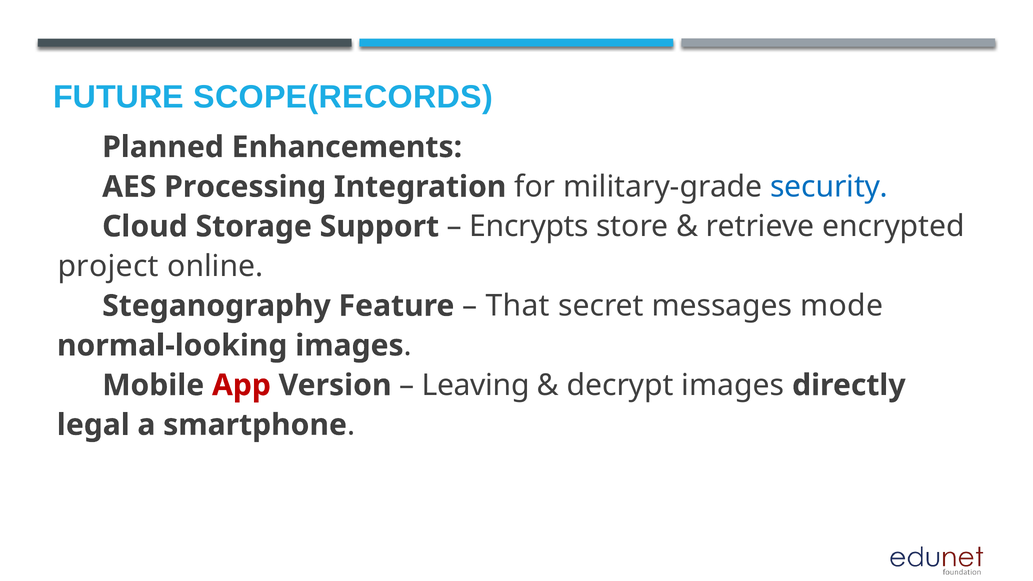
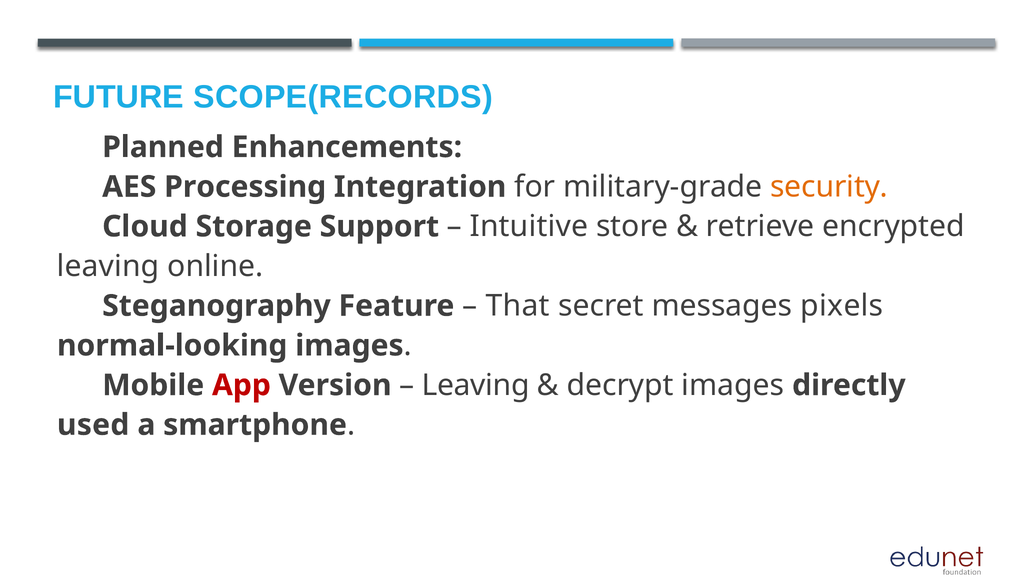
security colour: blue -> orange
Encrypts: Encrypts -> Intuitive
project at (108, 266): project -> leaving
mode: mode -> pixels
legal: legal -> used
